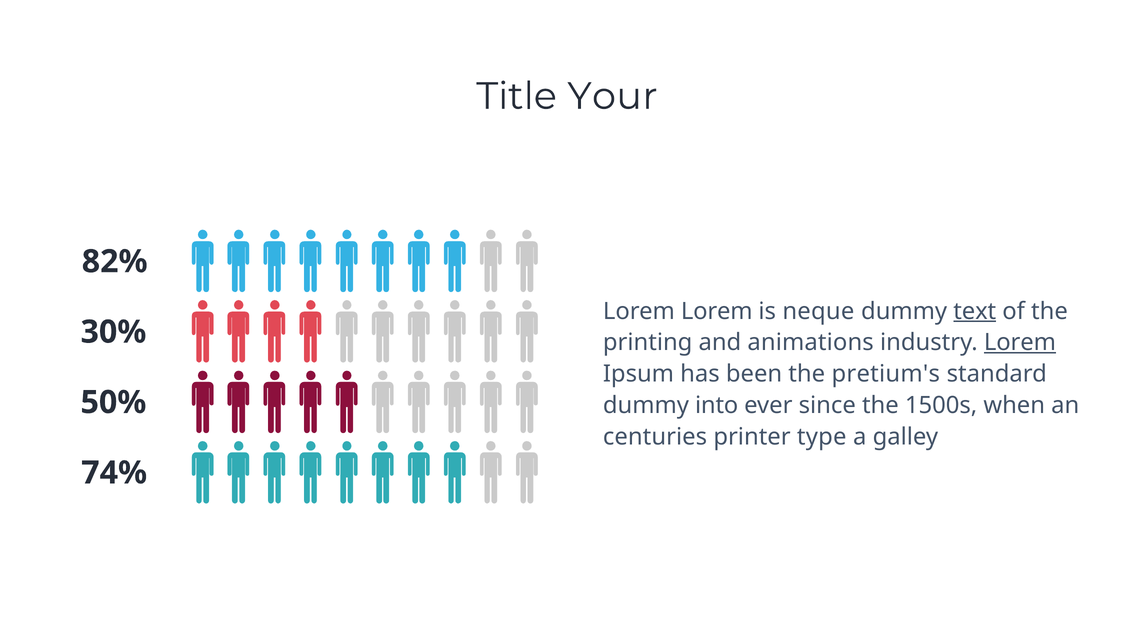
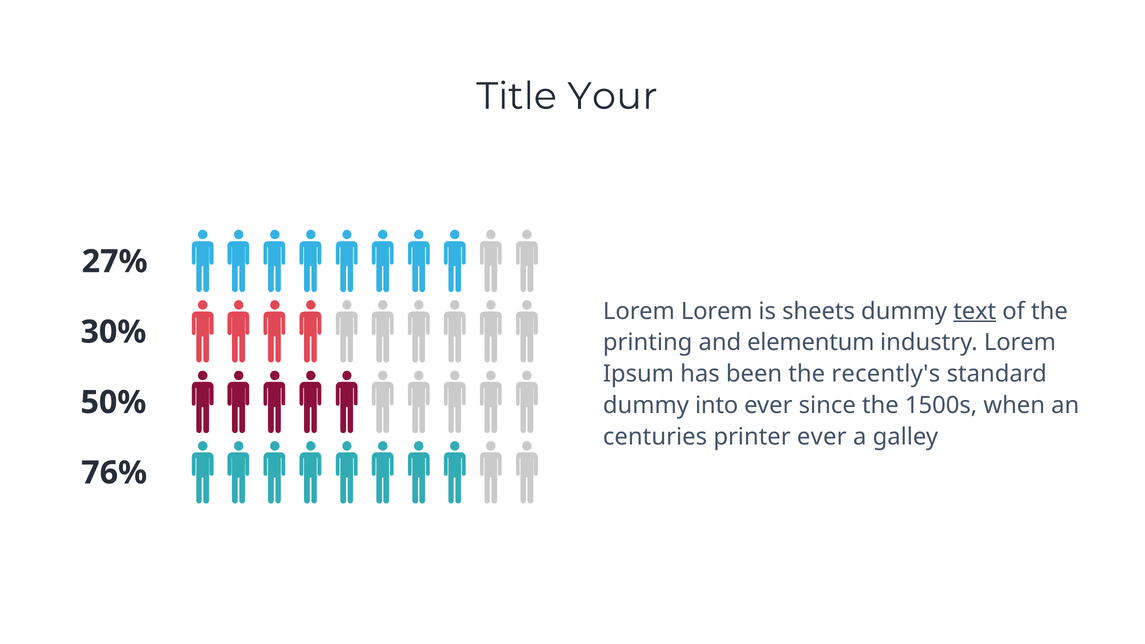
82%: 82% -> 27%
neque: neque -> sheets
animations: animations -> elementum
Lorem at (1020, 343) underline: present -> none
pretium's: pretium's -> recently's
printer type: type -> ever
74%: 74% -> 76%
